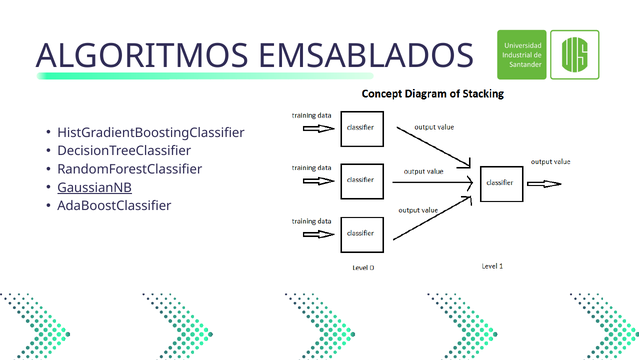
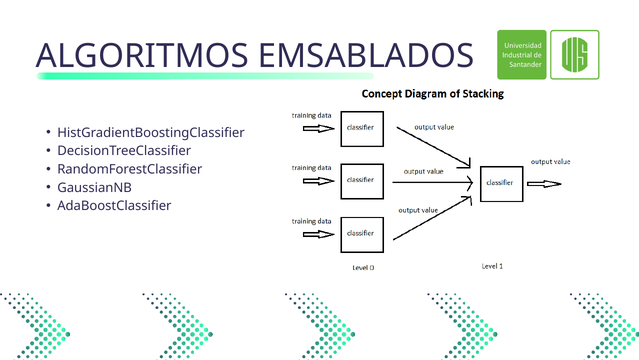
GaussianNB underline: present -> none
